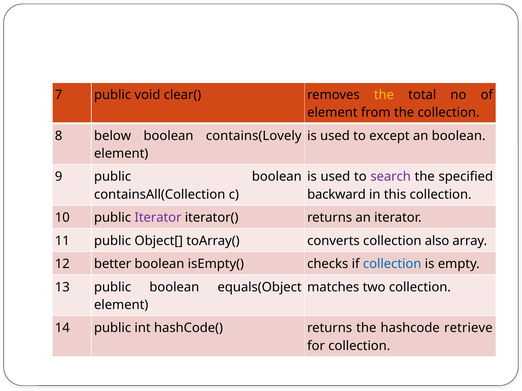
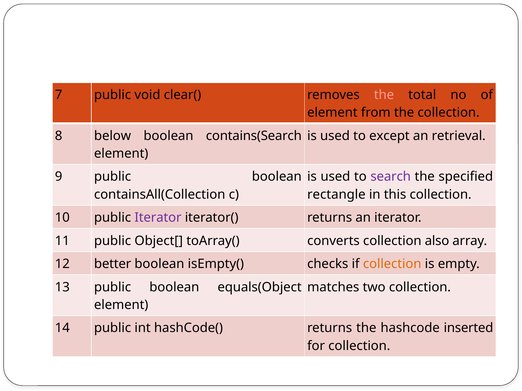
the at (384, 95) colour: yellow -> pink
contains(Lovely: contains(Lovely -> contains(Search
an boolean: boolean -> retrieval
backward: backward -> rectangle
collection at (392, 264) colour: blue -> orange
retrieve: retrieve -> inserted
